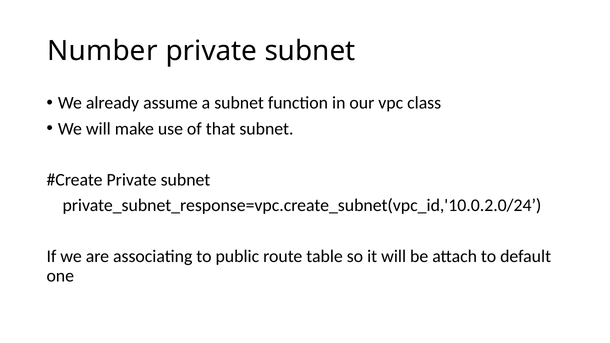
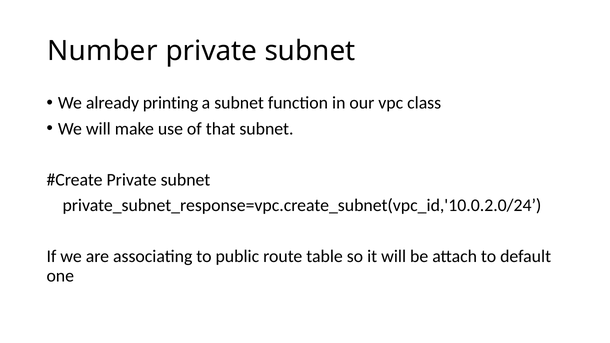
assume: assume -> printing
